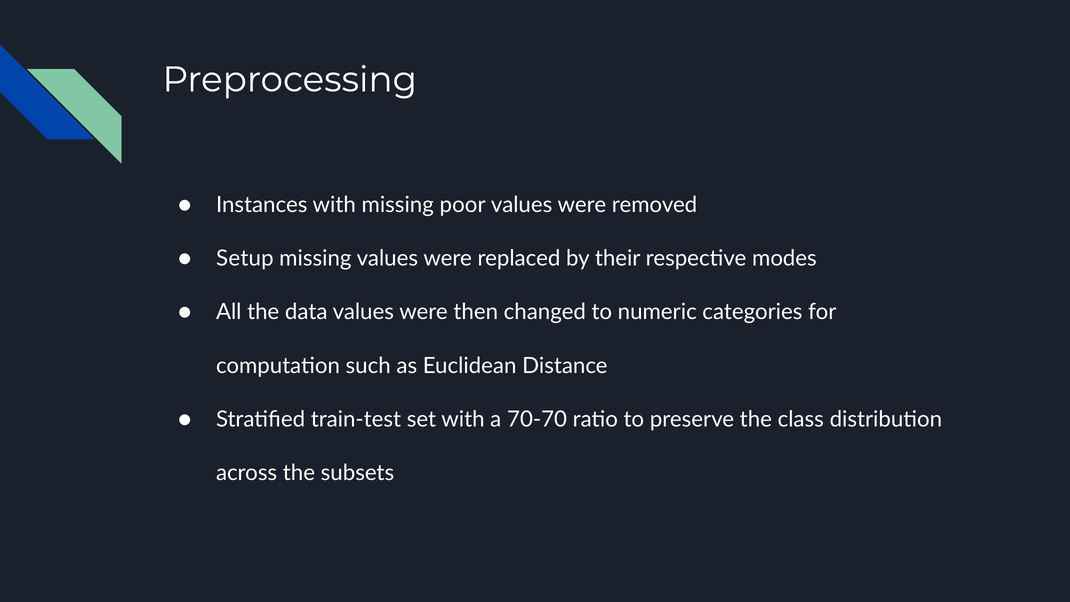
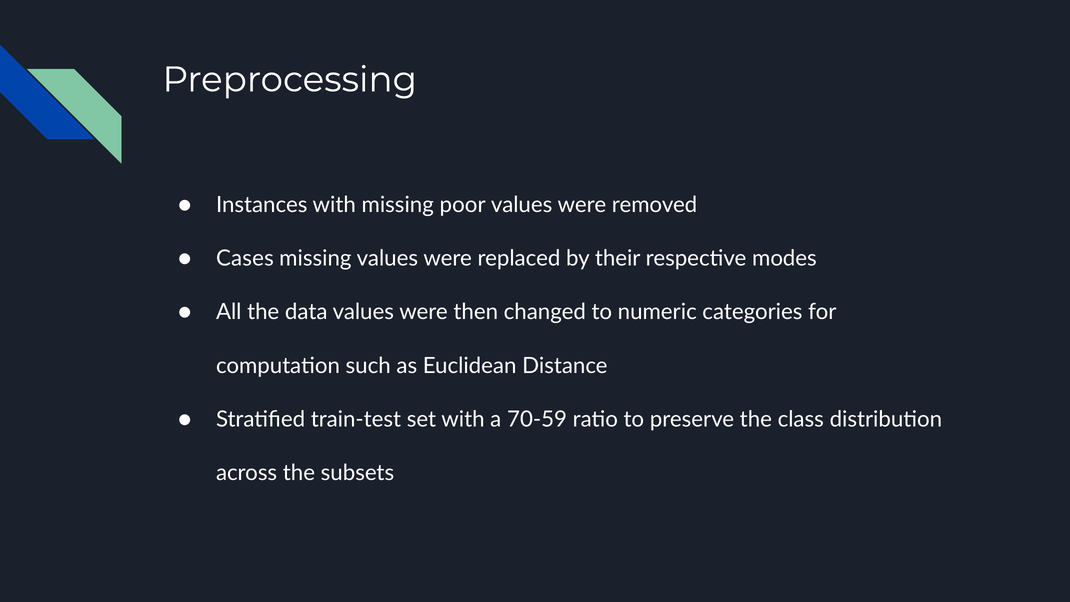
Setup: Setup -> Cases
70-70: 70-70 -> 70-59
